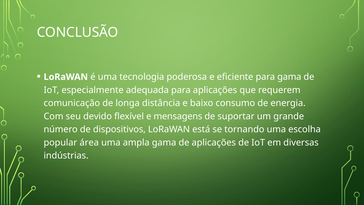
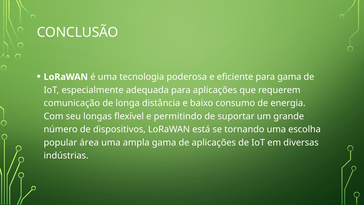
devido: devido -> longas
mensagens: mensagens -> permitindo
